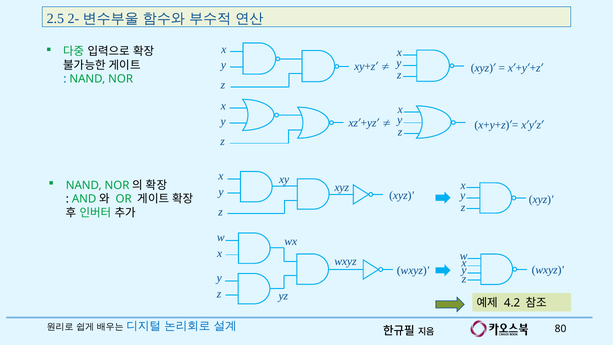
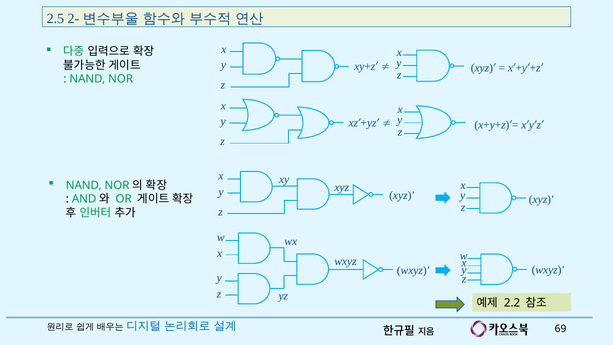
4.2: 4.2 -> 2.2
80: 80 -> 69
